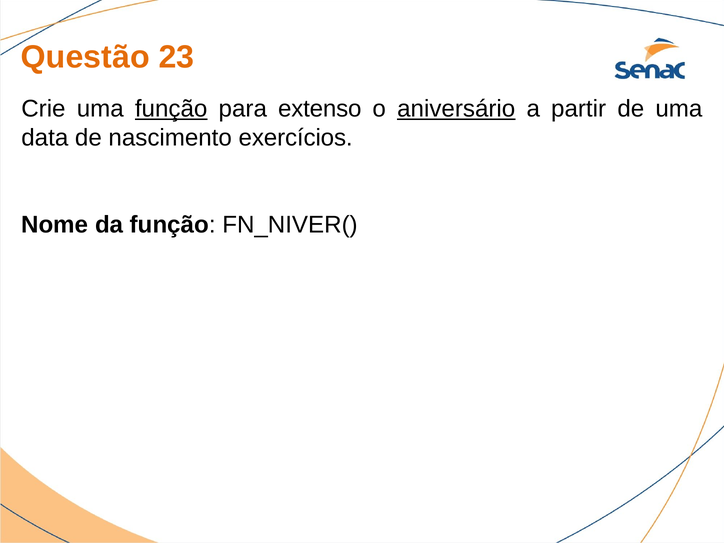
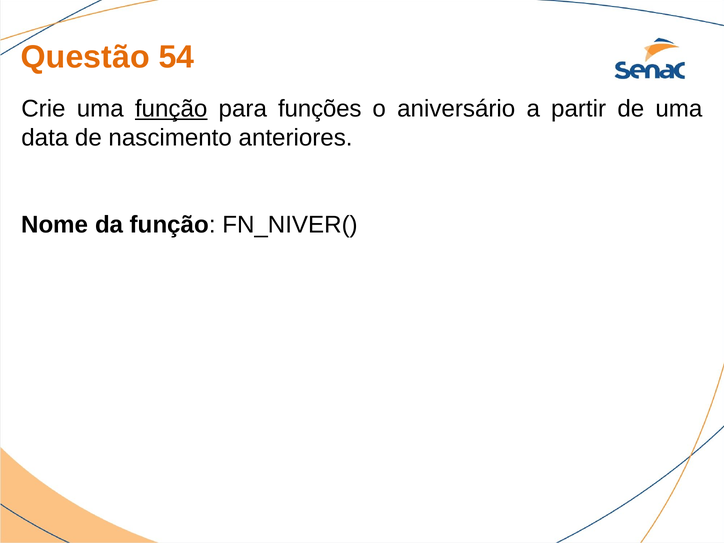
23: 23 -> 54
extenso: extenso -> funções
aniversário underline: present -> none
exercícios: exercícios -> anteriores
